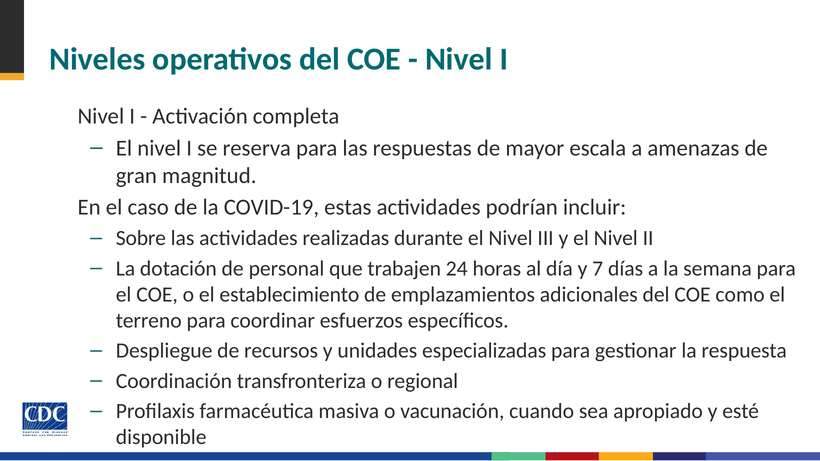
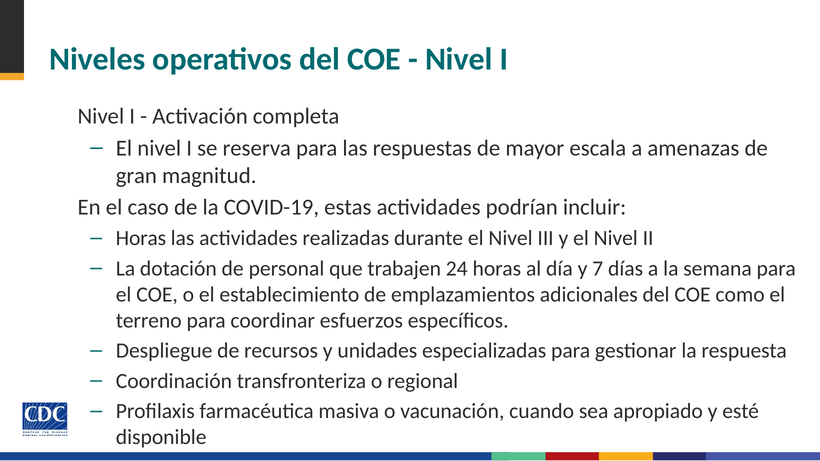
Sobre at (141, 238): Sobre -> Horas
